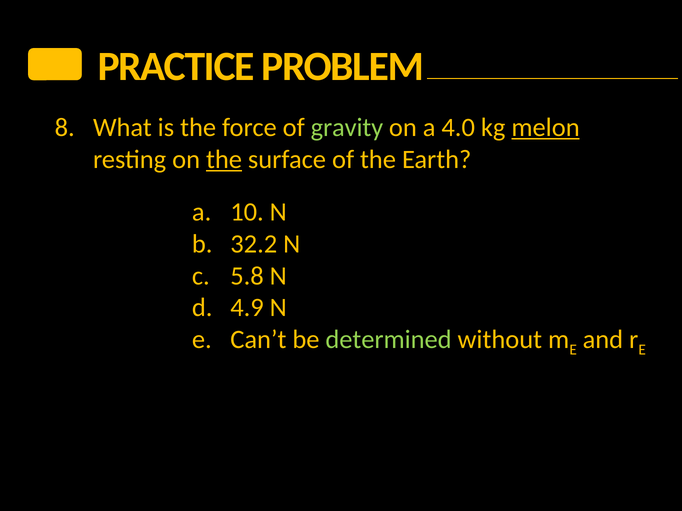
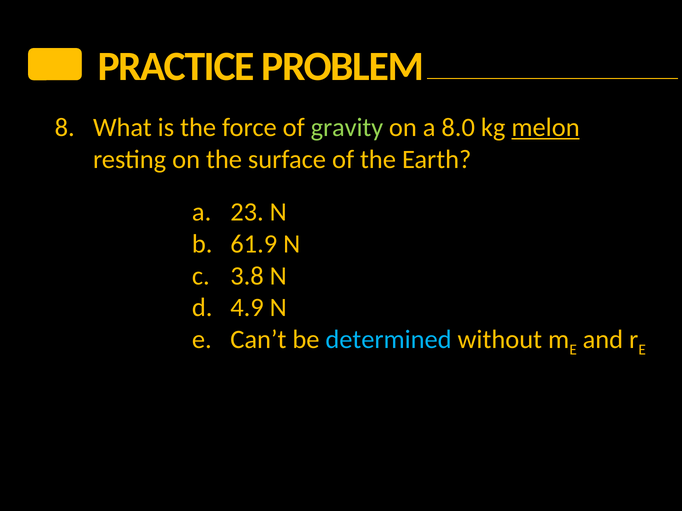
4.0: 4.0 -> 8.0
the at (224, 160) underline: present -> none
10: 10 -> 23
32.2: 32.2 -> 61.9
5.8: 5.8 -> 3.8
determined colour: light green -> light blue
